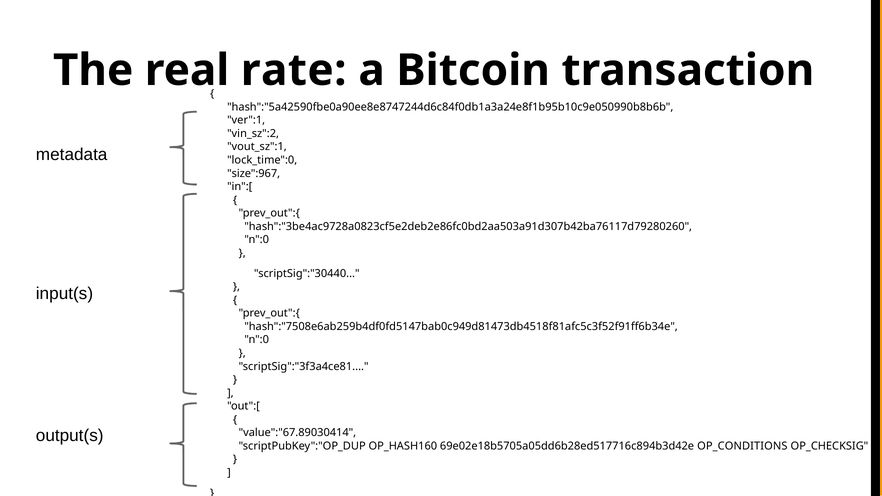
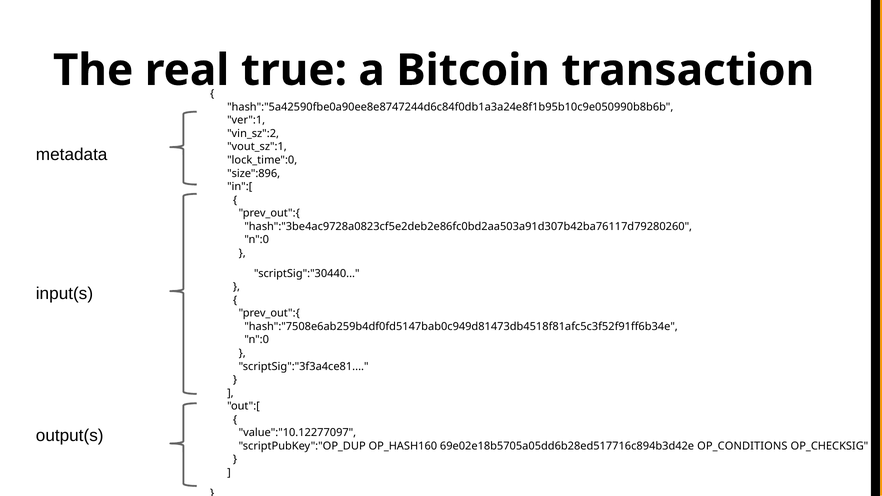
rate: rate -> true
size":967: size":967 -> size":896
value":"67.89030414: value":"67.89030414 -> value":"10.12277097
